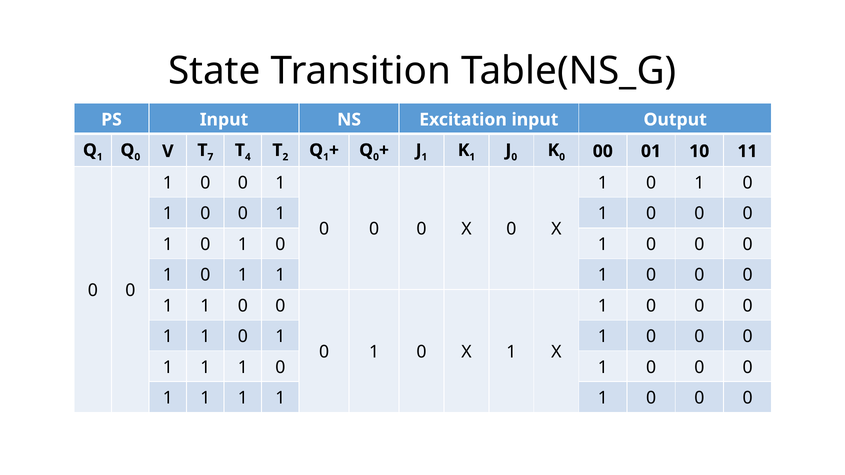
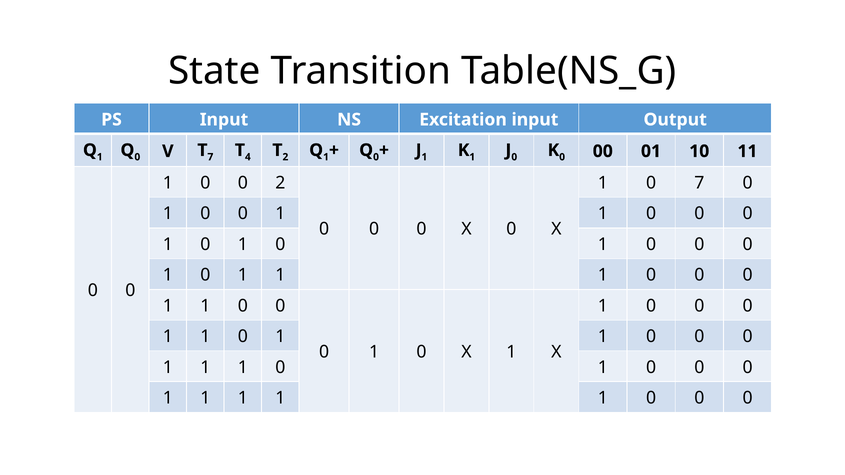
1 at (280, 183): 1 -> 2
1 at (699, 183): 1 -> 7
